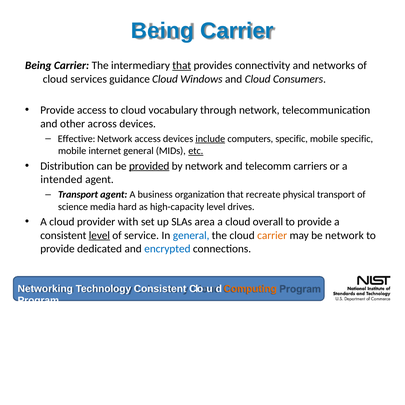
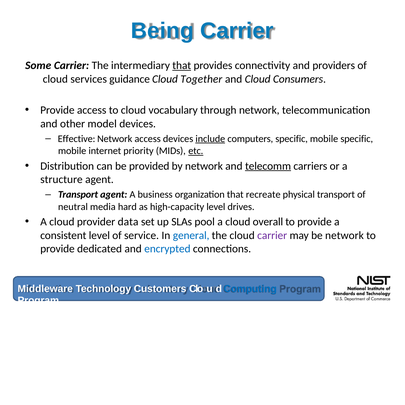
Being at (38, 65): Being -> Some
networks: networks -> providers
Windows: Windows -> Together
across: across -> model
internet general: general -> priority
provided underline: present -> none
telecomm underline: none -> present
intended: intended -> structure
science: science -> neutral
with: with -> data
area: area -> pool
level at (99, 235) underline: present -> none
carrier at (272, 235) colour: orange -> purple
Networking: Networking -> Middleware
Technology Consistent: Consistent -> Customers
Computing colour: orange -> blue
